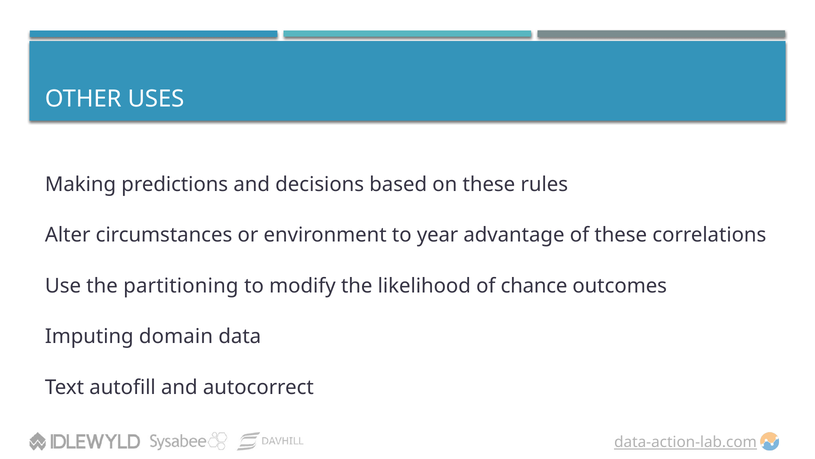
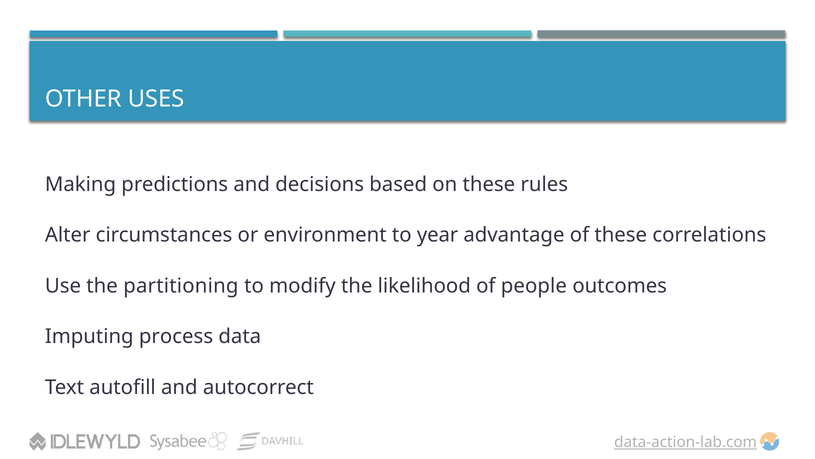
chance: chance -> people
domain: domain -> process
